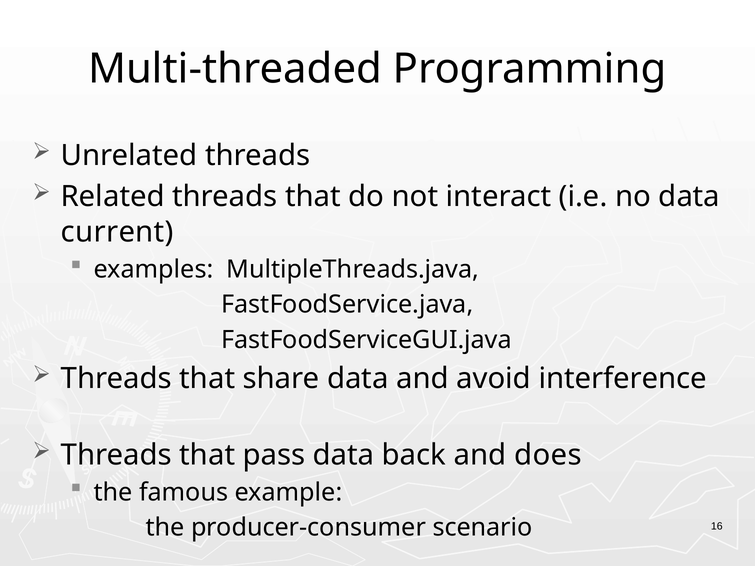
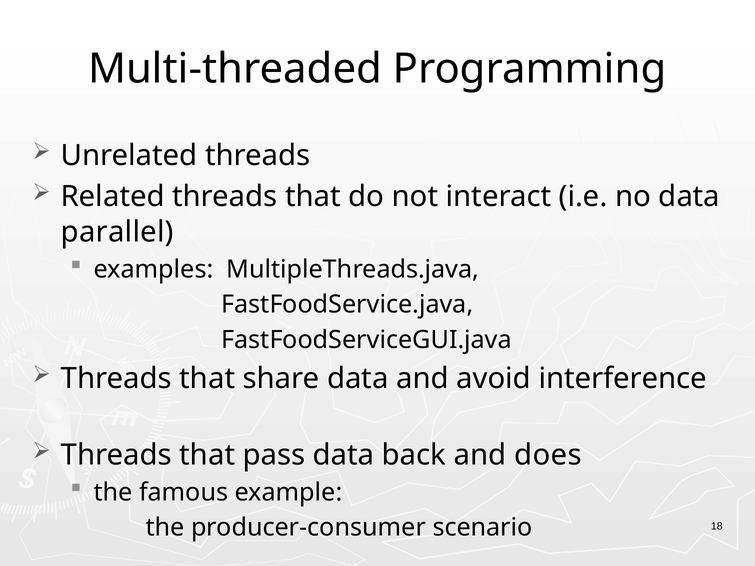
current: current -> parallel
16: 16 -> 18
